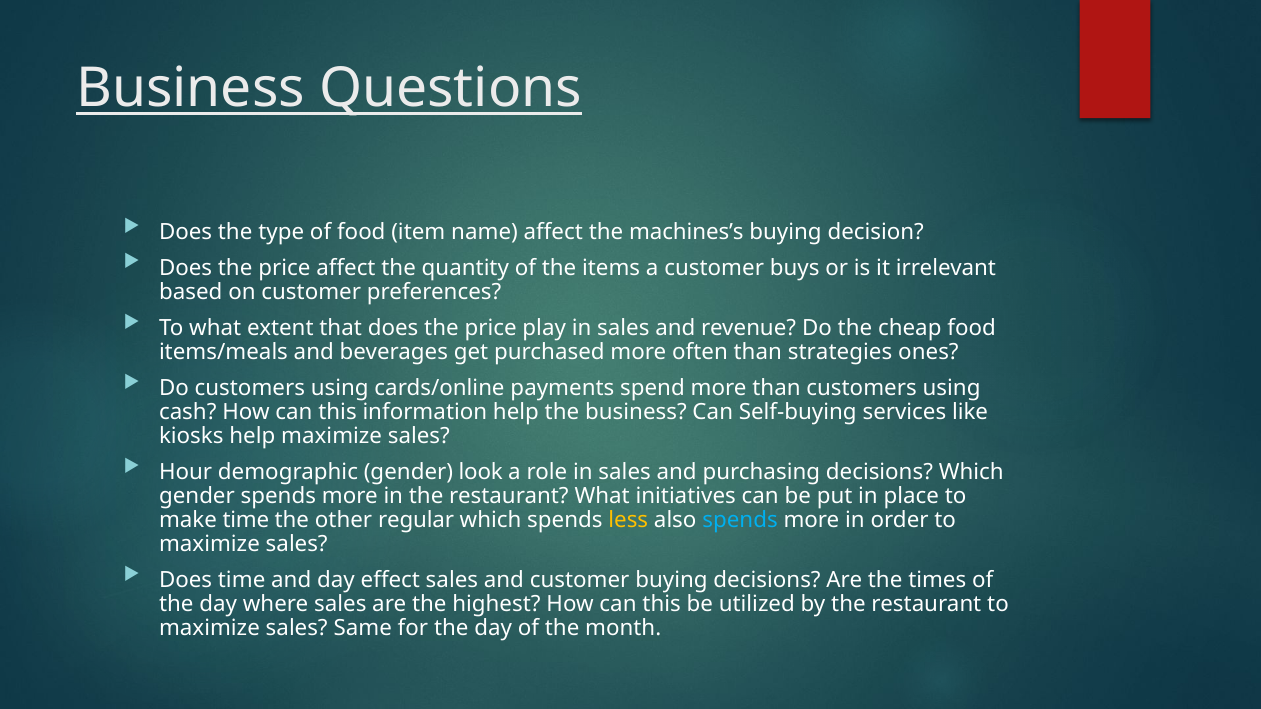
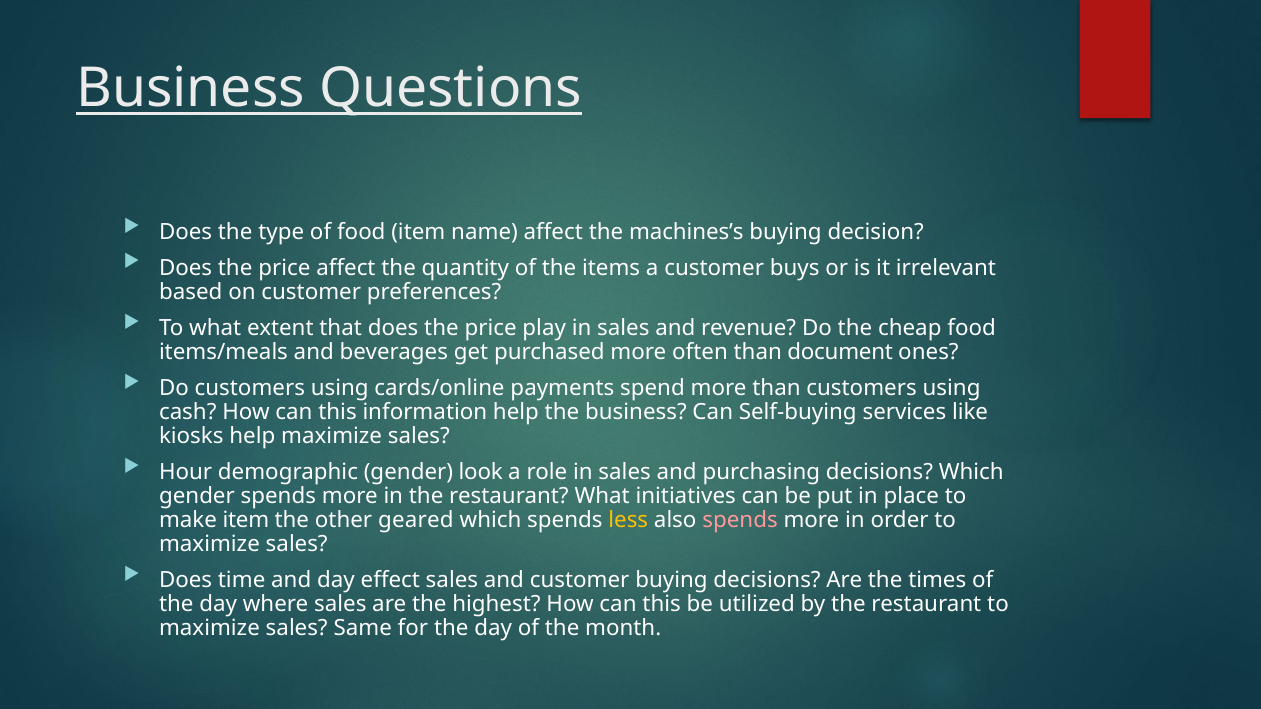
strategies: strategies -> document
make time: time -> item
regular: regular -> geared
spends at (740, 521) colour: light blue -> pink
